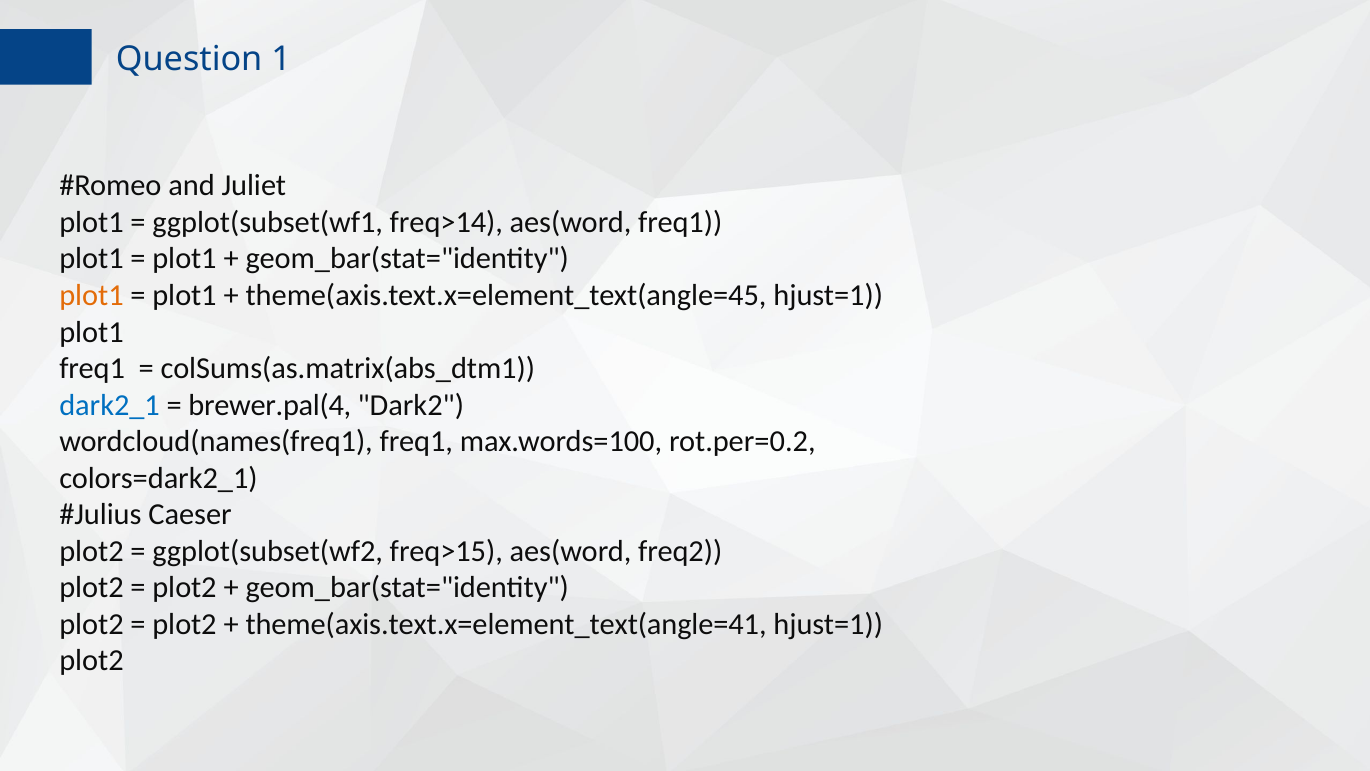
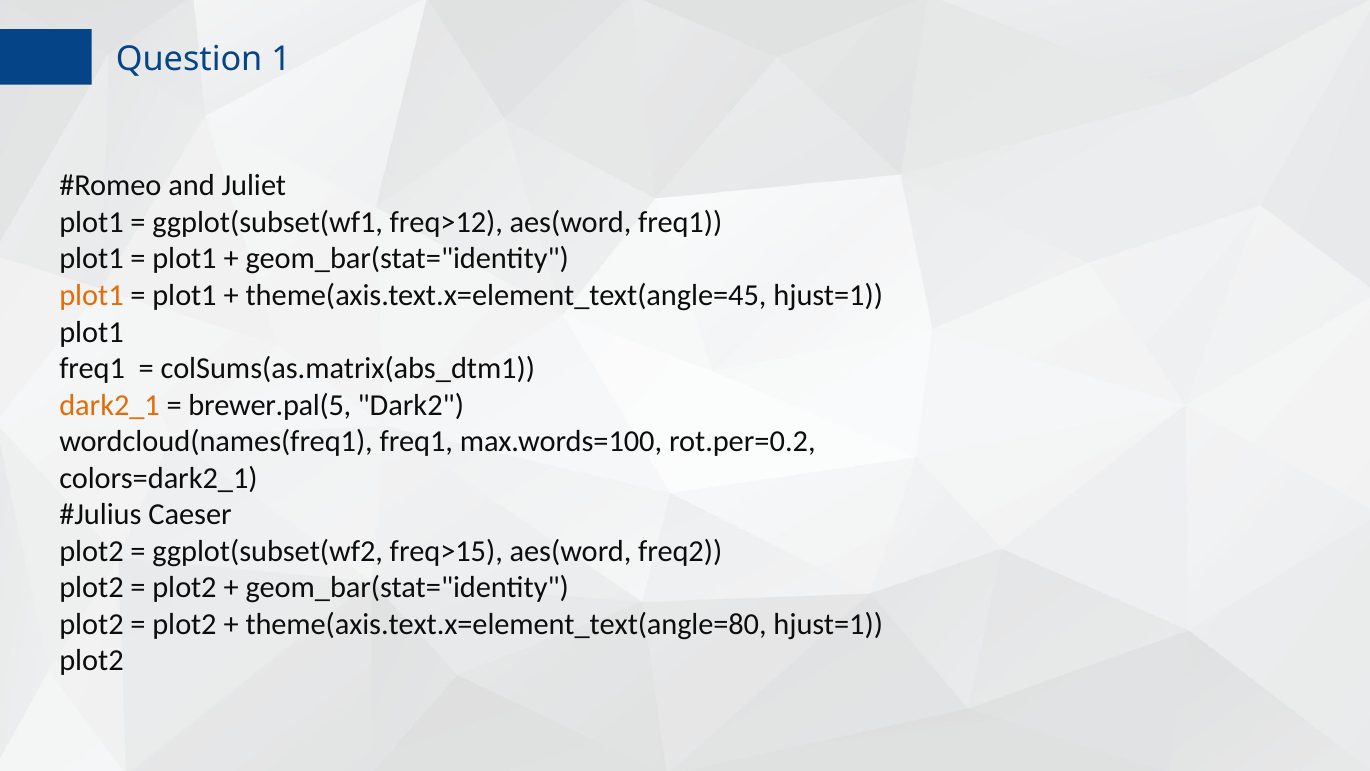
freq>14: freq>14 -> freq>12
dark2_1 colour: blue -> orange
brewer.pal(4: brewer.pal(4 -> brewer.pal(5
theme(axis.text.x=element_text(angle=41: theme(axis.text.x=element_text(angle=41 -> theme(axis.text.x=element_text(angle=80
